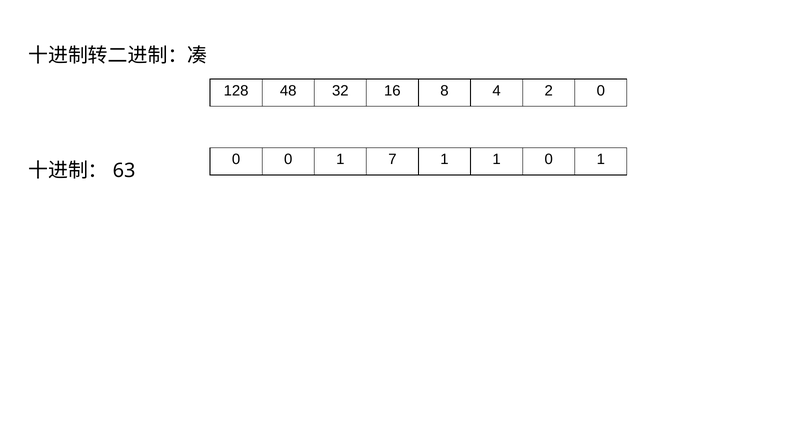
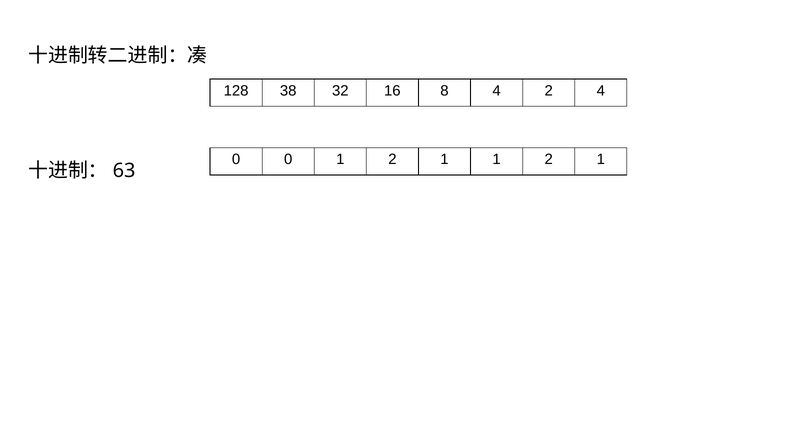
48: 48 -> 38
2 0: 0 -> 4
0 1 7: 7 -> 2
1 1 0: 0 -> 2
